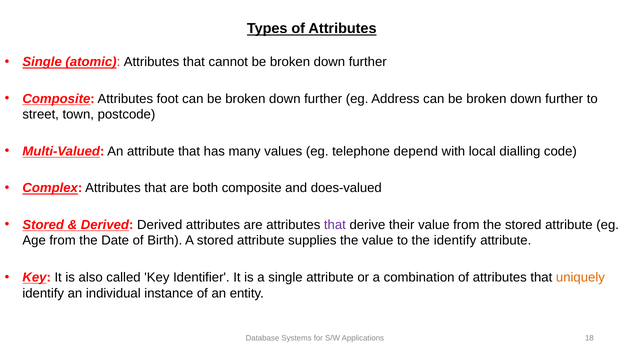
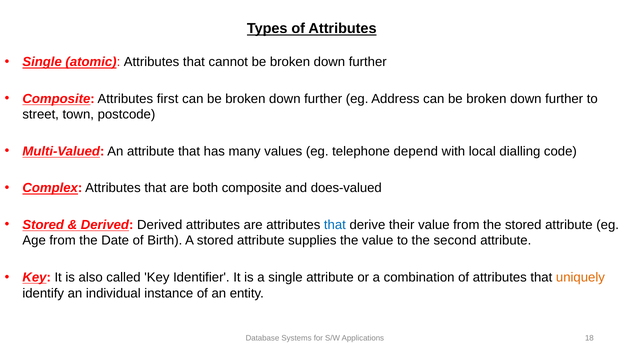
foot: foot -> first
that at (335, 225) colour: purple -> blue
the identify: identify -> second
